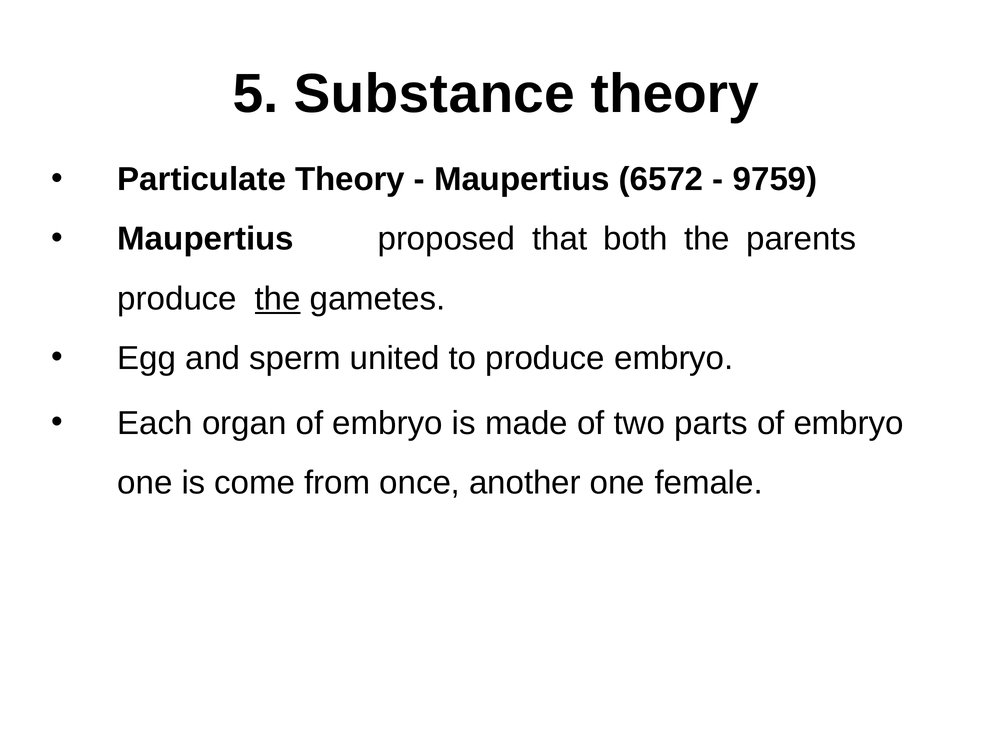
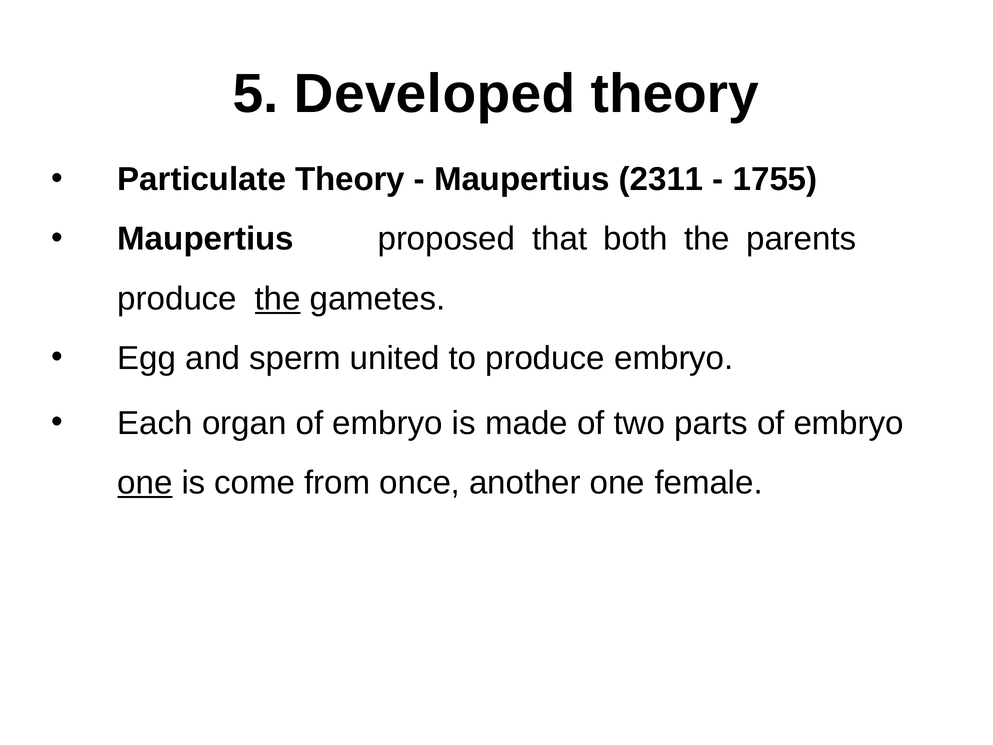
Substance: Substance -> Developed
6572: 6572 -> 2311
9759: 9759 -> 1755
one at (145, 483) underline: none -> present
